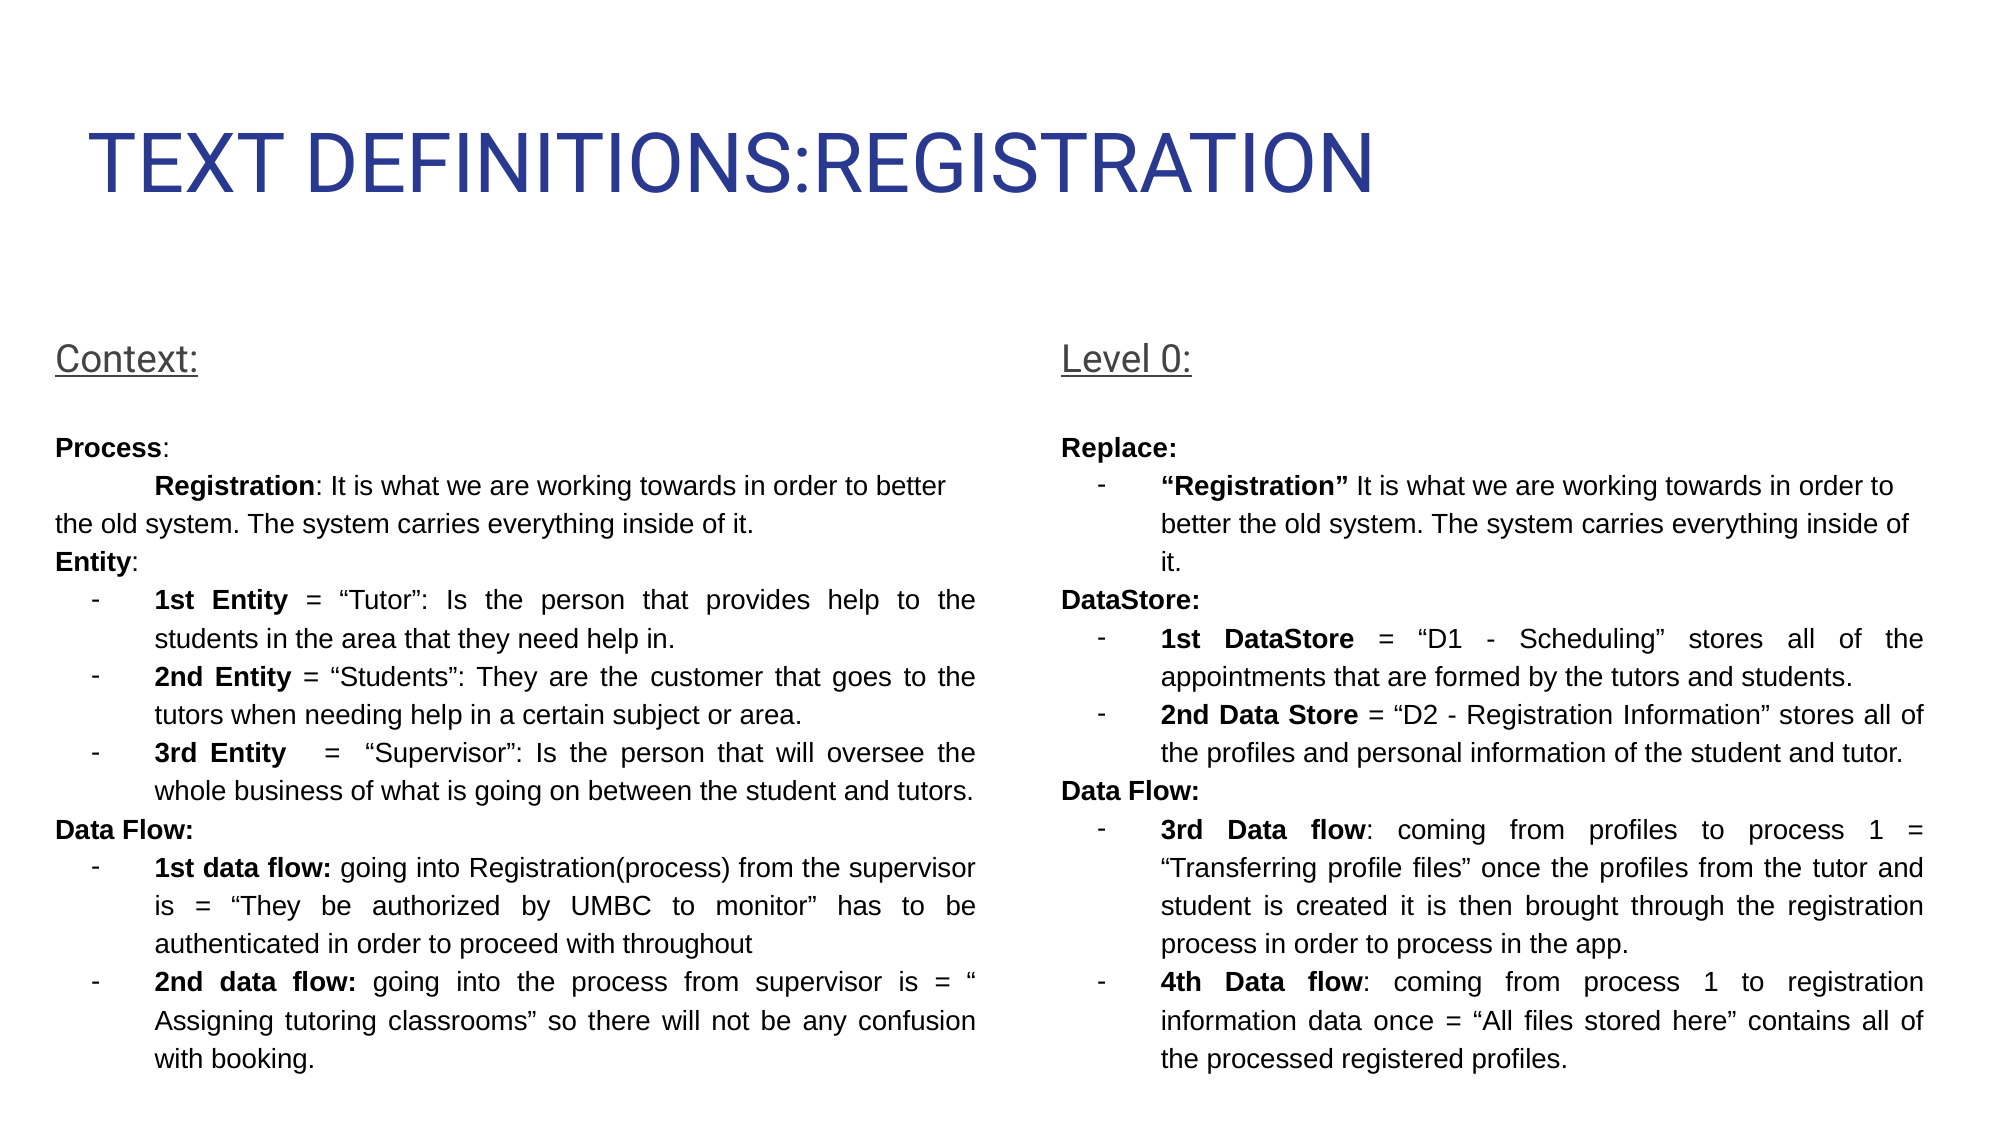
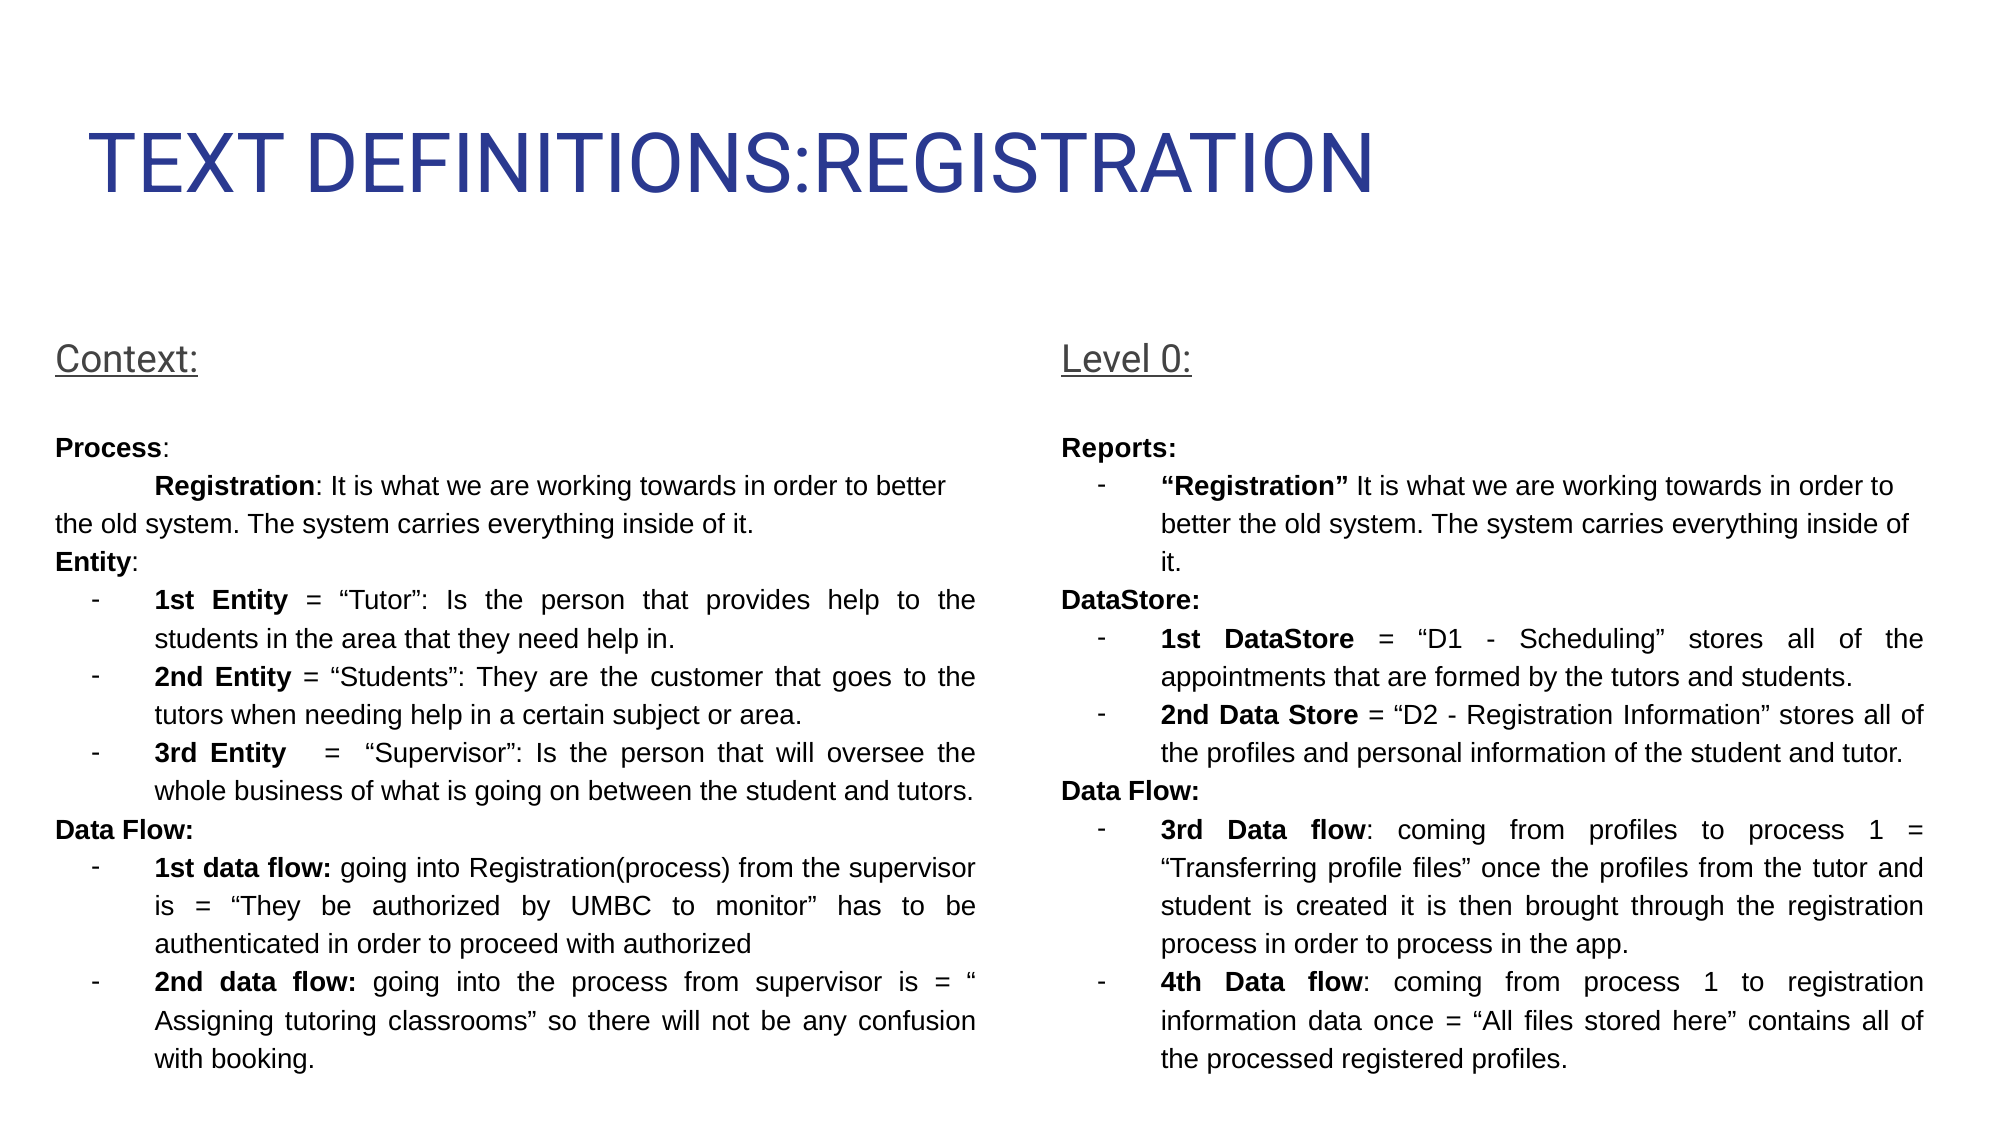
Replace: Replace -> Reports
with throughout: throughout -> authorized
